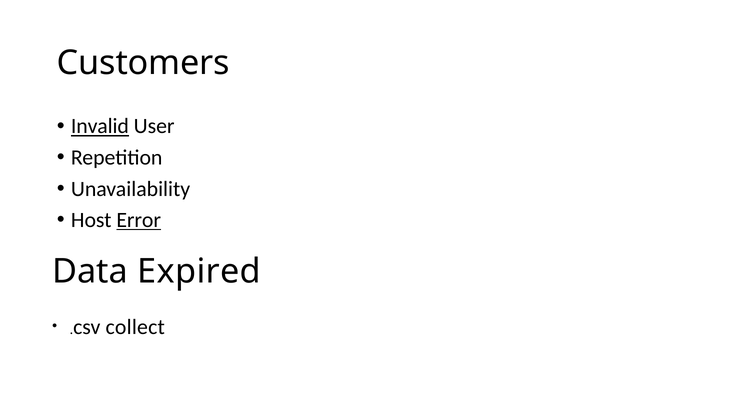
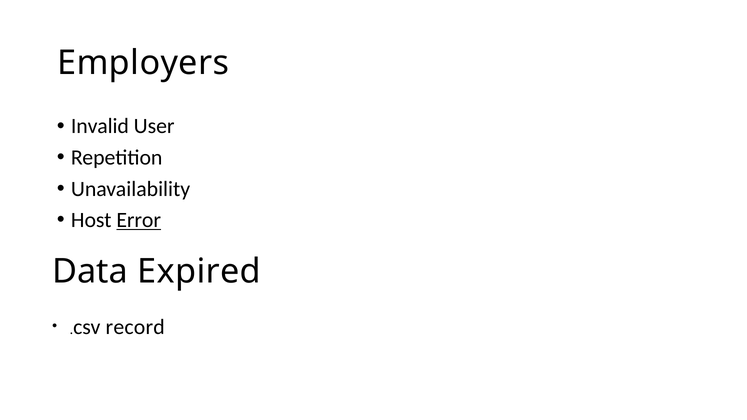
Customers: Customers -> Employers
Invalid underline: present -> none
collect: collect -> record
